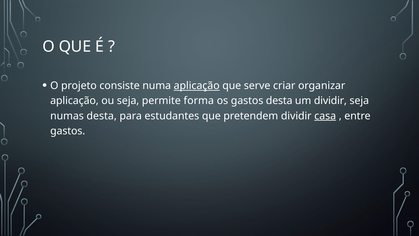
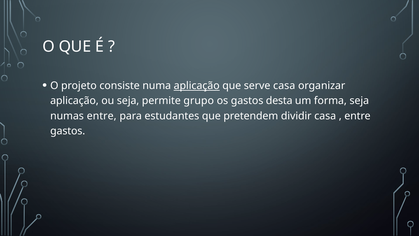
serve criar: criar -> casa
forma: forma -> grupo
um dividir: dividir -> forma
numas desta: desta -> entre
casa at (325, 116) underline: present -> none
